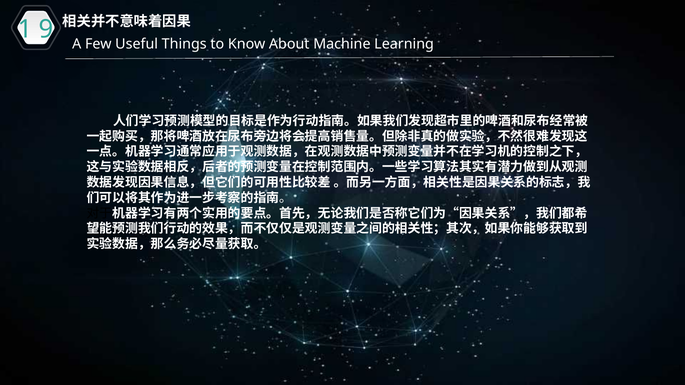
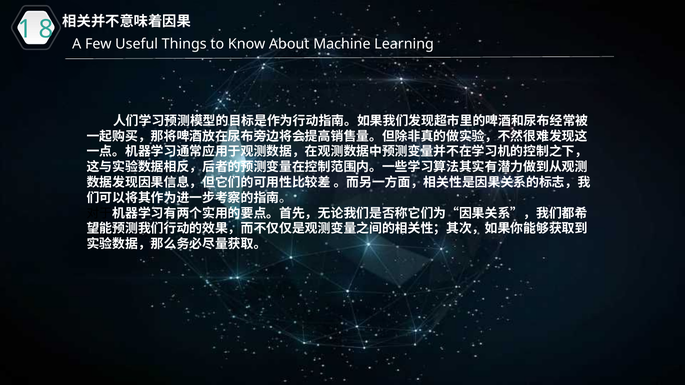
9: 9 -> 8
